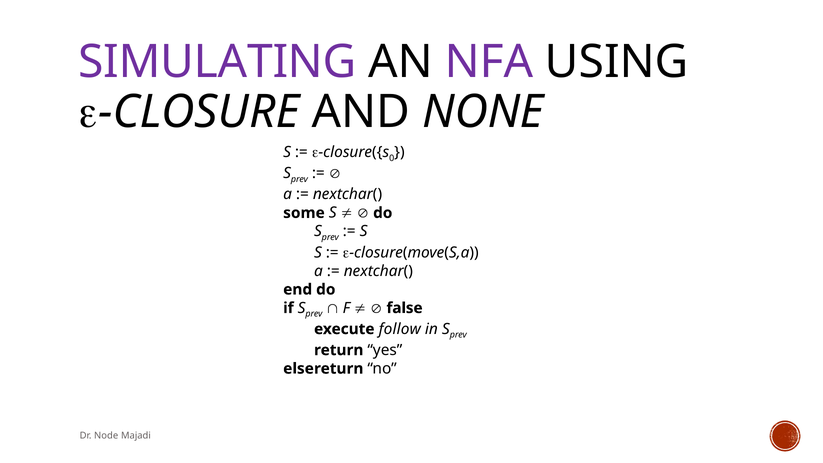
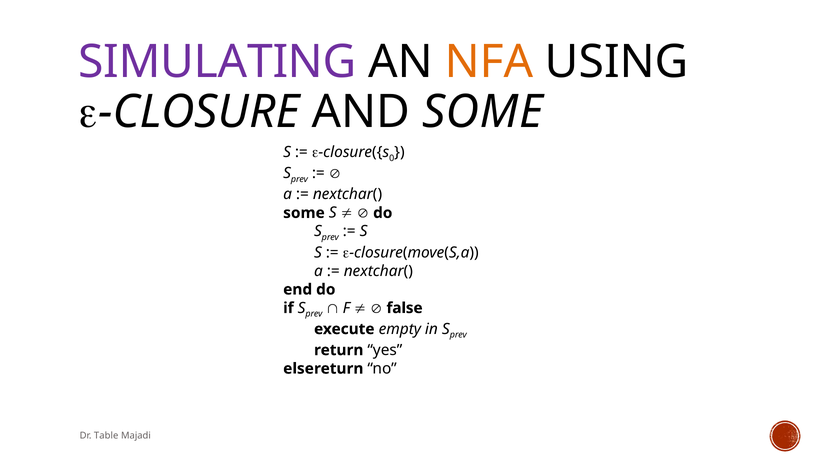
NFA colour: purple -> orange
AND NONE: NONE -> SOME
follow: follow -> empty
Node: Node -> Table
